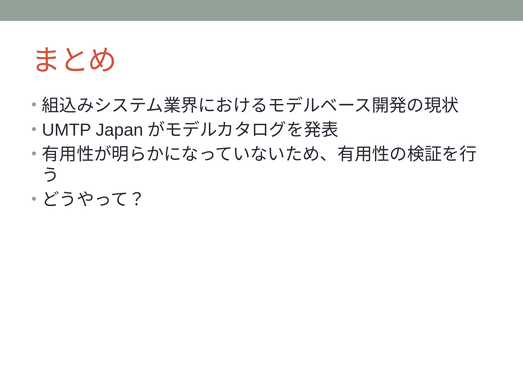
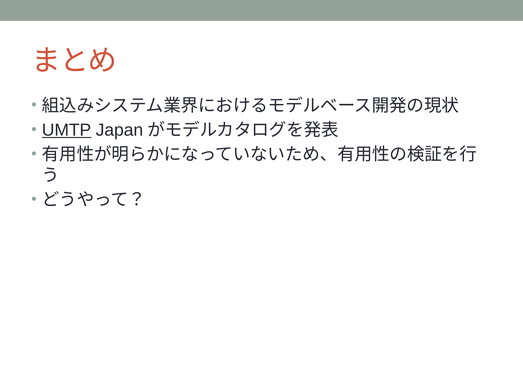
UMTP underline: none -> present
